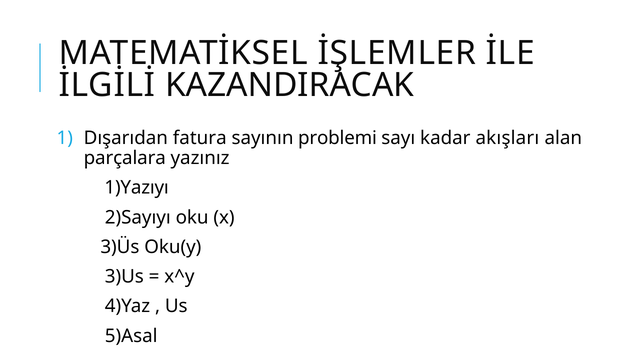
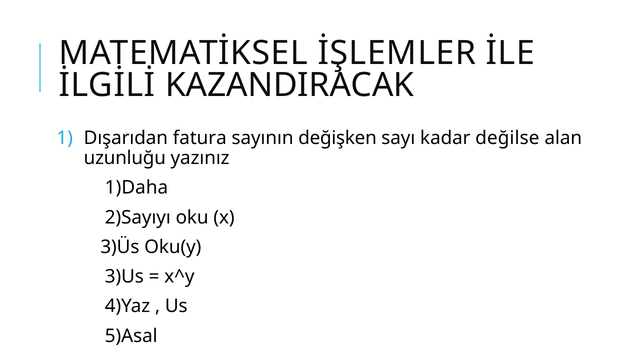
problemi: problemi -> değişken
akışları: akışları -> değilse
parçalara: parçalara -> uzunluğu
1)Yazıyı: 1)Yazıyı -> 1)Daha
